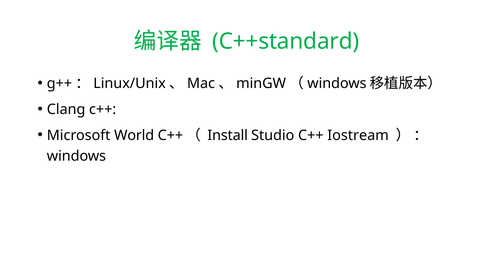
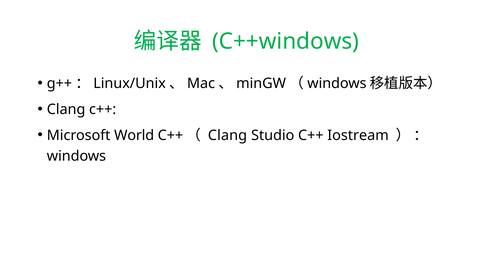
C++standard: C++standard -> C++windows
Install at (228, 135): Install -> Clang
